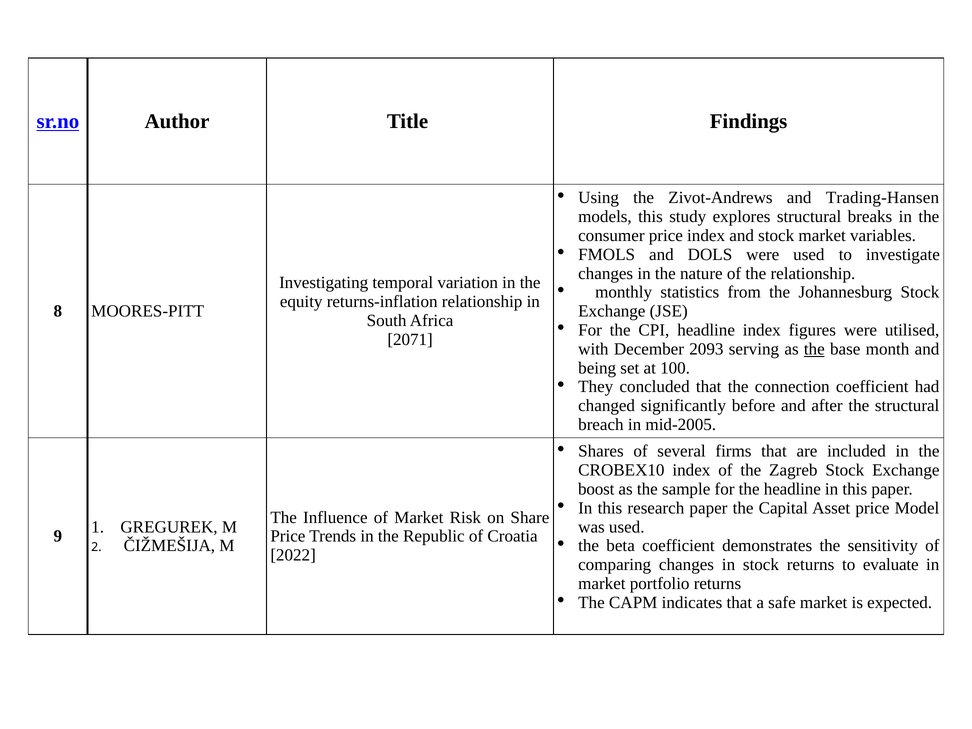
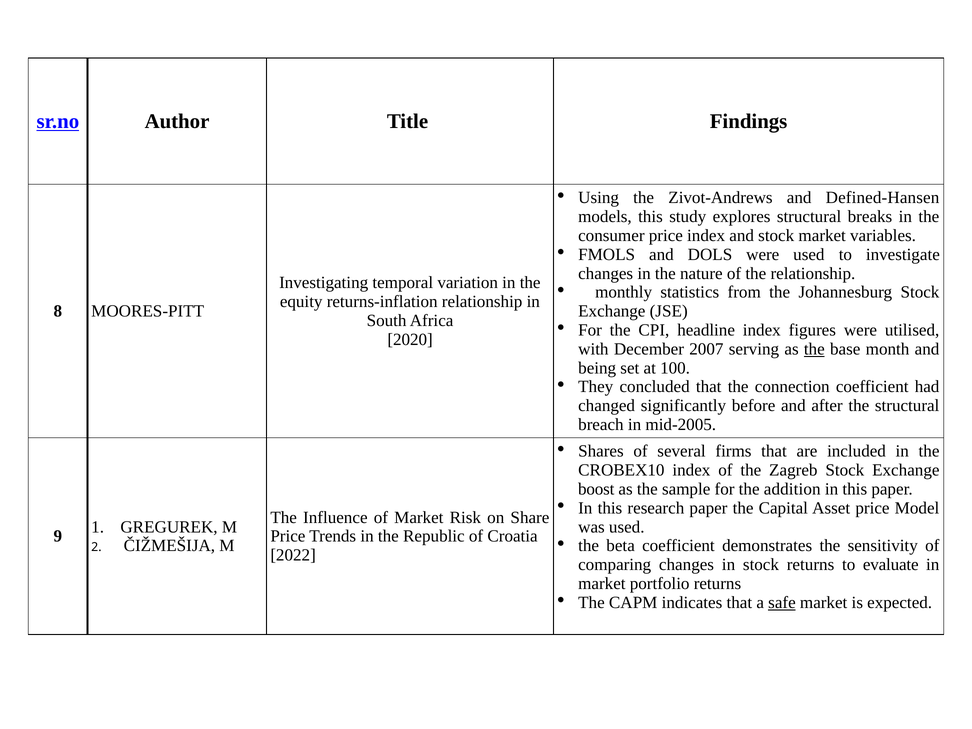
Trading-Hansen: Trading-Hansen -> Defined-Hansen
2071: 2071 -> 2020
2093: 2093 -> 2007
the headline: headline -> addition
safe underline: none -> present
